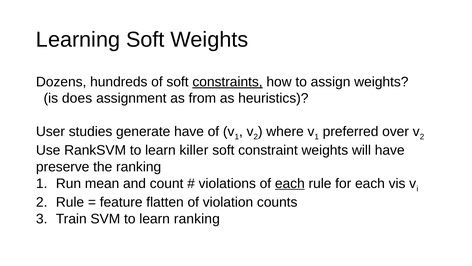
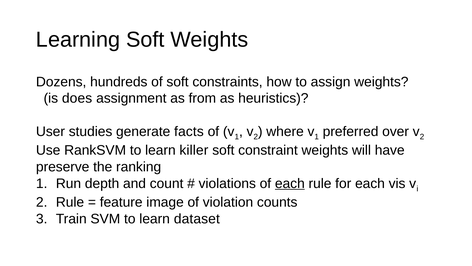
constraints underline: present -> none
generate have: have -> facts
mean: mean -> depth
flatten: flatten -> image
learn ranking: ranking -> dataset
